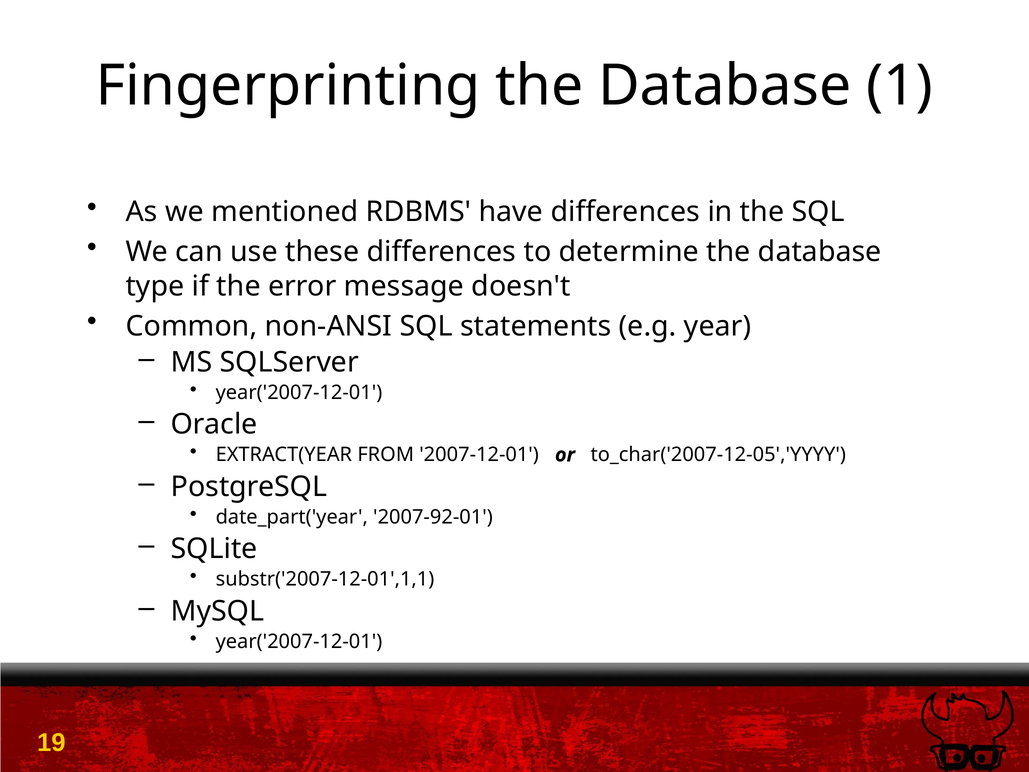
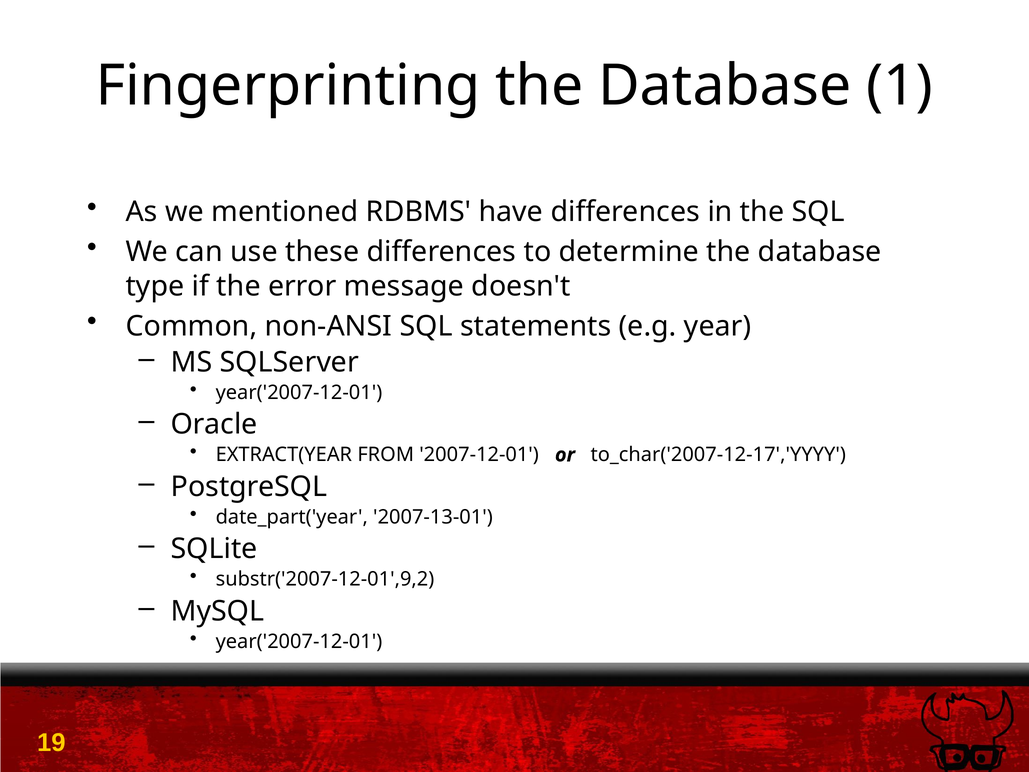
to_char('2007-12-05','YYYY: to_char('2007-12-05','YYYY -> to_char('2007-12-17','YYYY
2007-92-01: 2007-92-01 -> 2007-13-01
substr('2007-12-01',1,1: substr('2007-12-01',1,1 -> substr('2007-12-01',9,2
